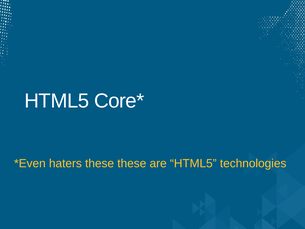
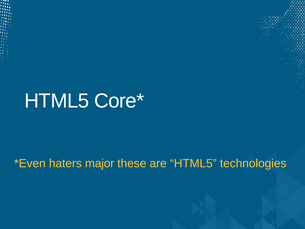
haters these: these -> major
